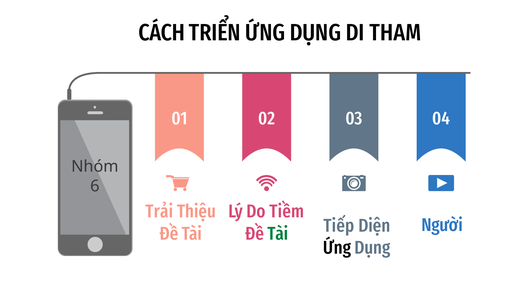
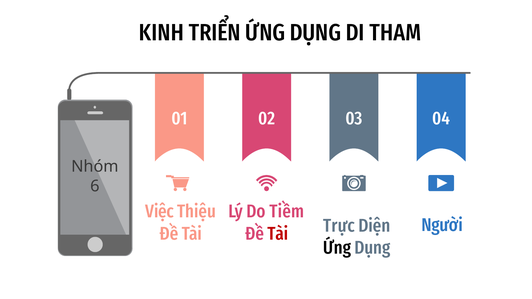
CÁCH: CÁCH -> KINH
Trải: Trải -> Việc
Tiếp: Tiếp -> Trực
Tài at (278, 234) colour: green -> red
